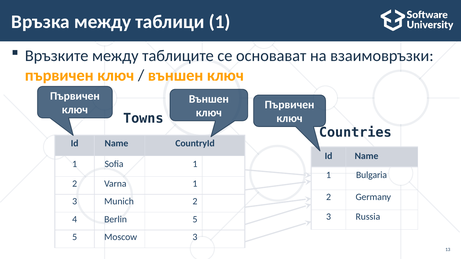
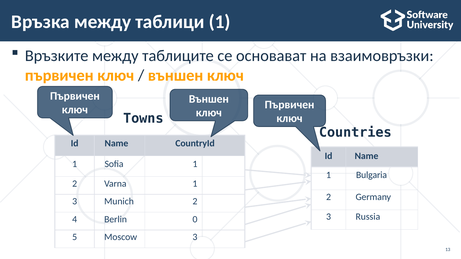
Berlin 5: 5 -> 0
